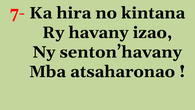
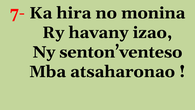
kintana: kintana -> monina
senton’havany: senton’havany -> senton’venteso
